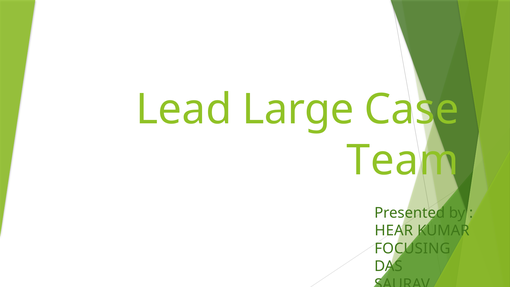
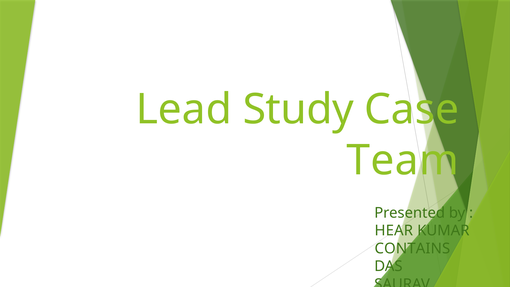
Large: Large -> Study
FOCUSING: FOCUSING -> CONTAINS
